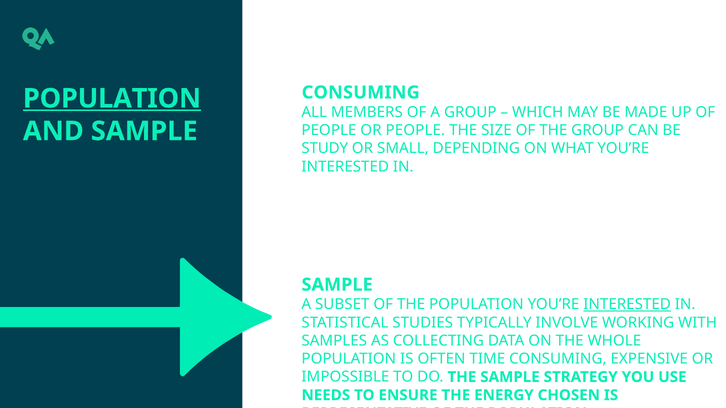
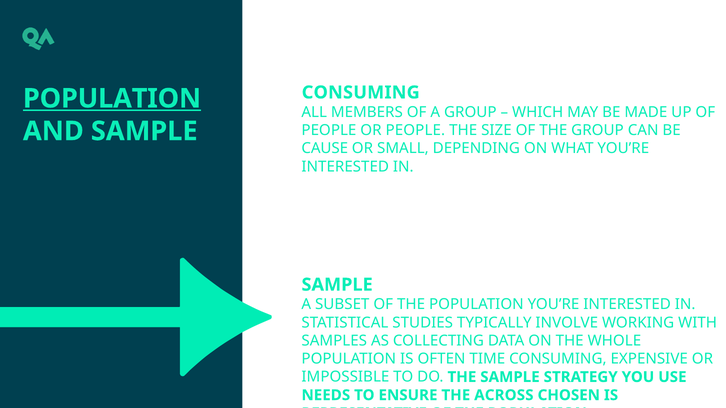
STUDY: STUDY -> CAUSE
INTERESTED at (627, 305) underline: present -> none
ENERGY: ENERGY -> ACROSS
